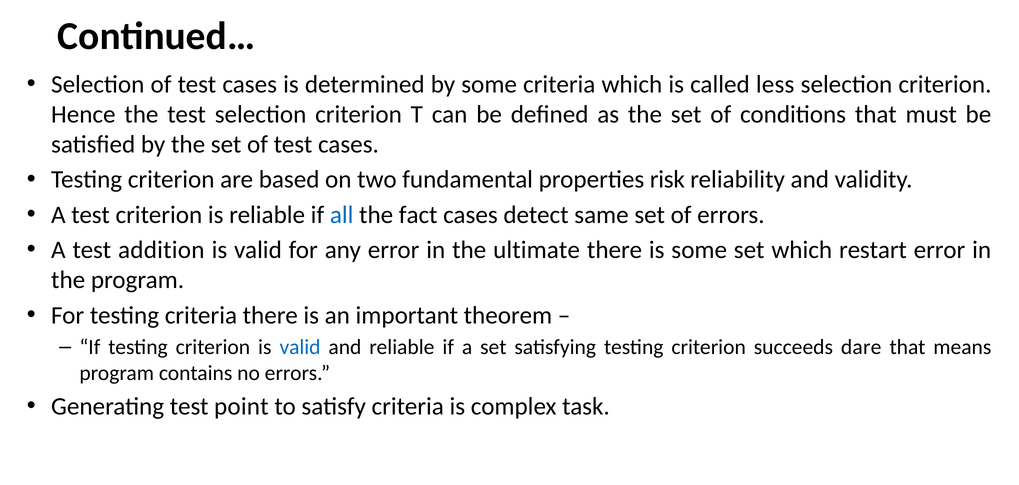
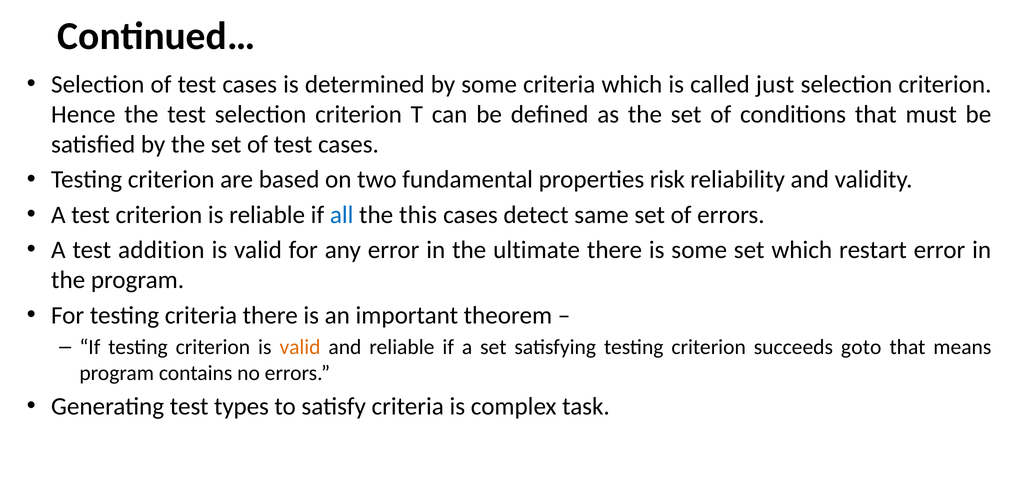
less: less -> just
fact: fact -> this
valid at (300, 348) colour: blue -> orange
dare: dare -> goto
point: point -> types
